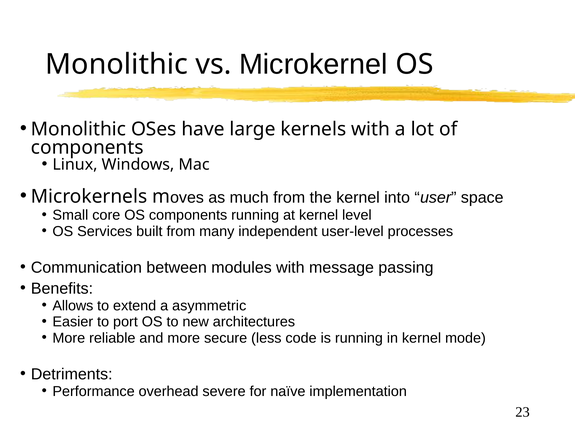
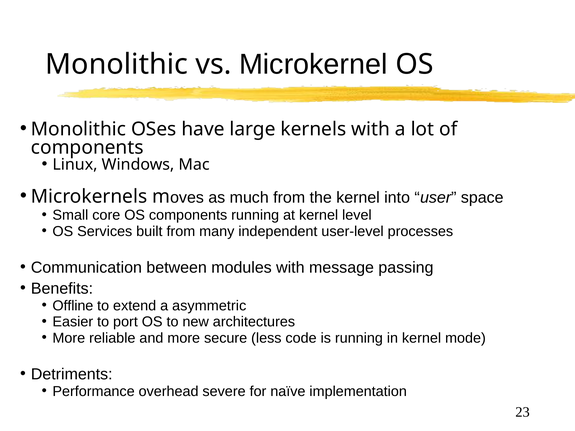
Allows: Allows -> Offline
